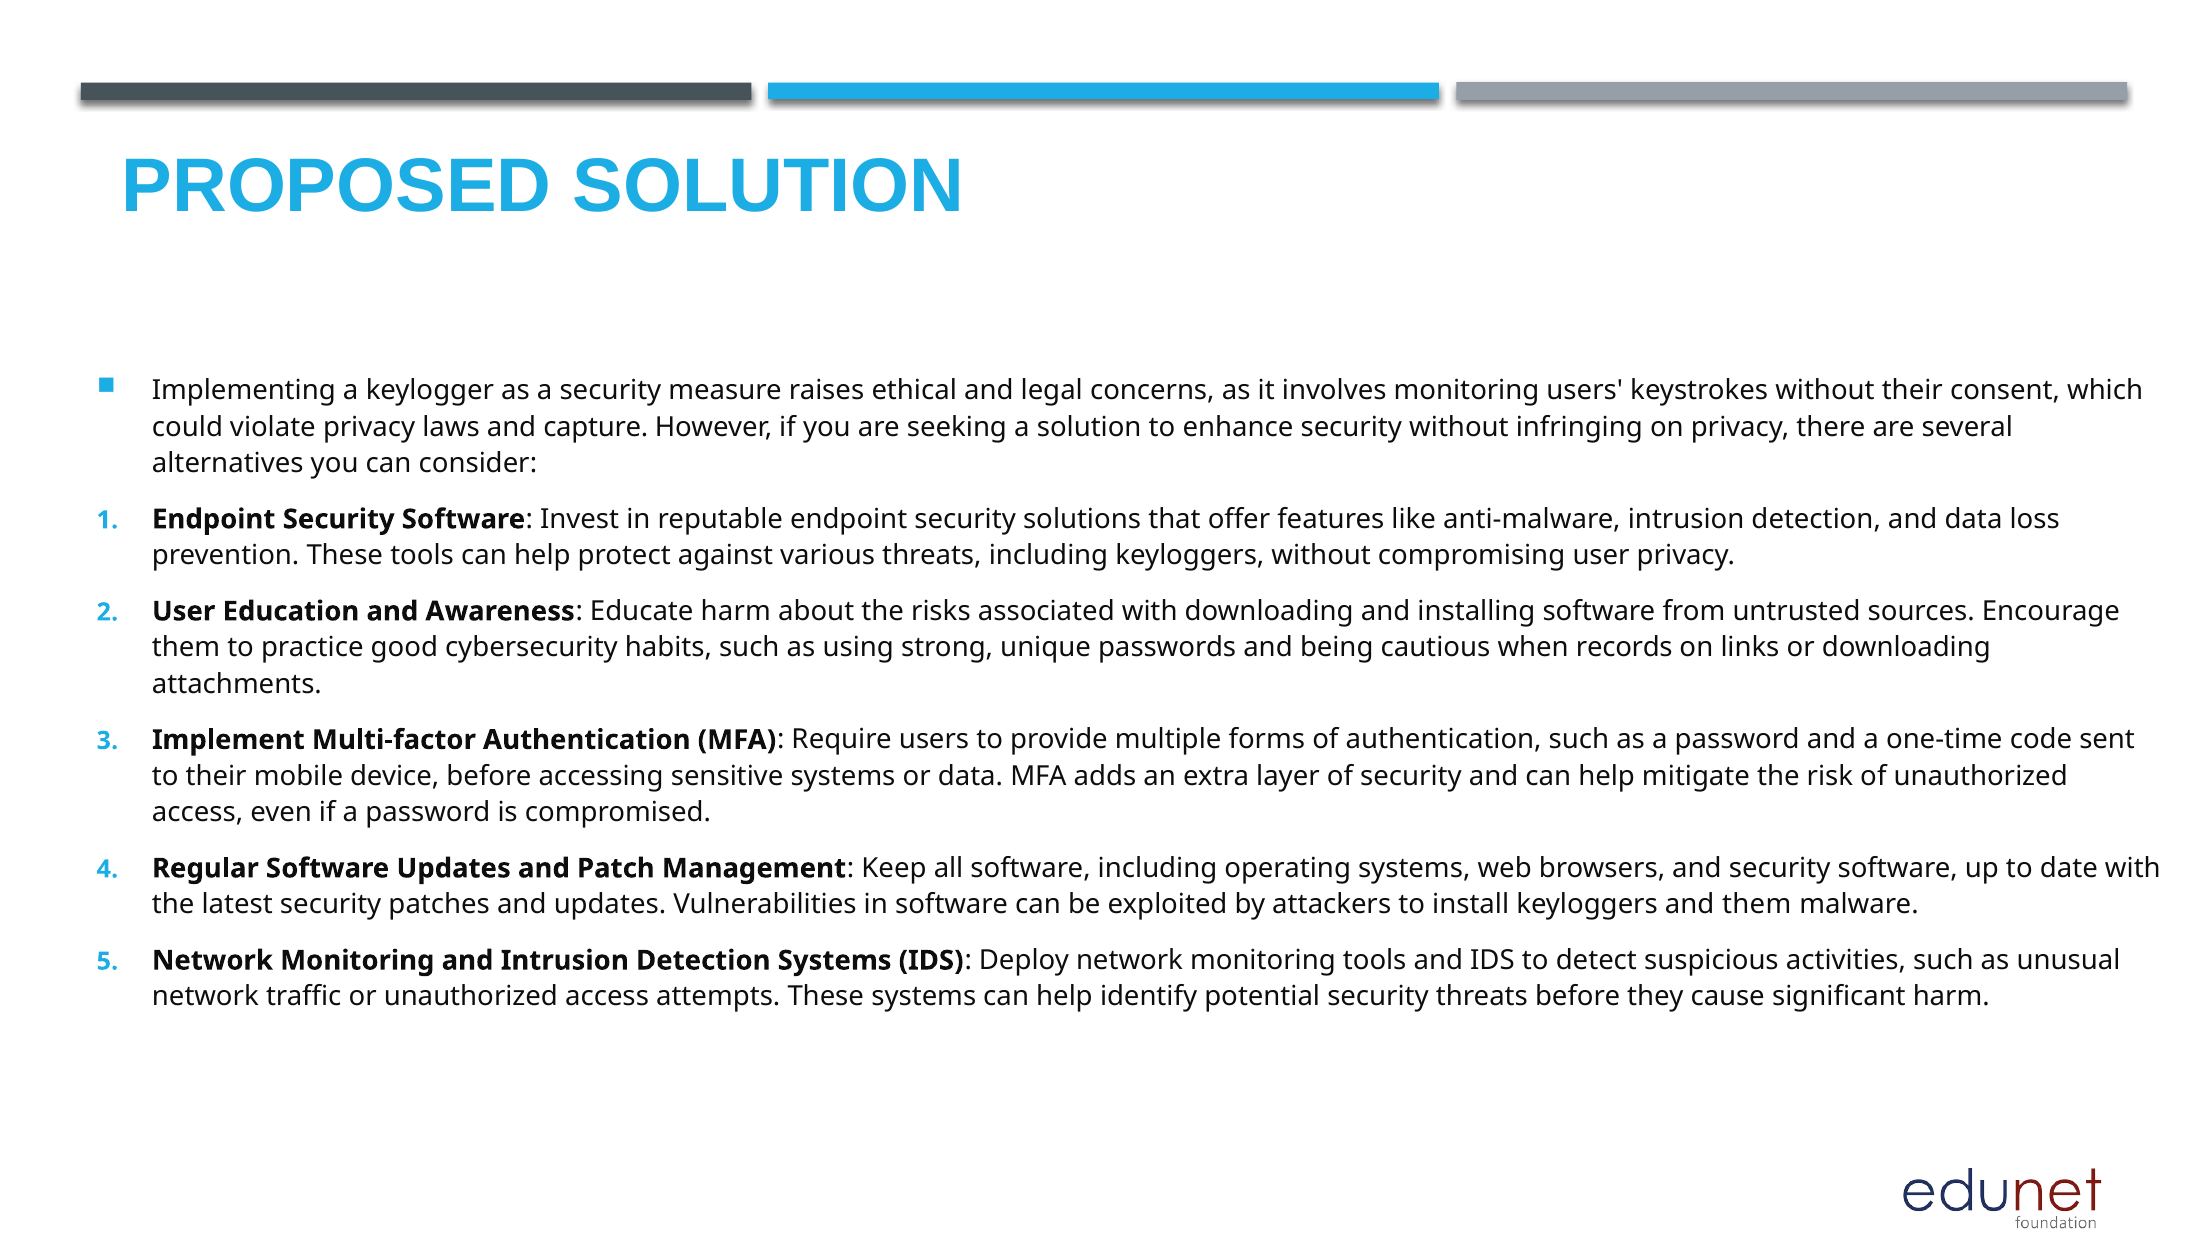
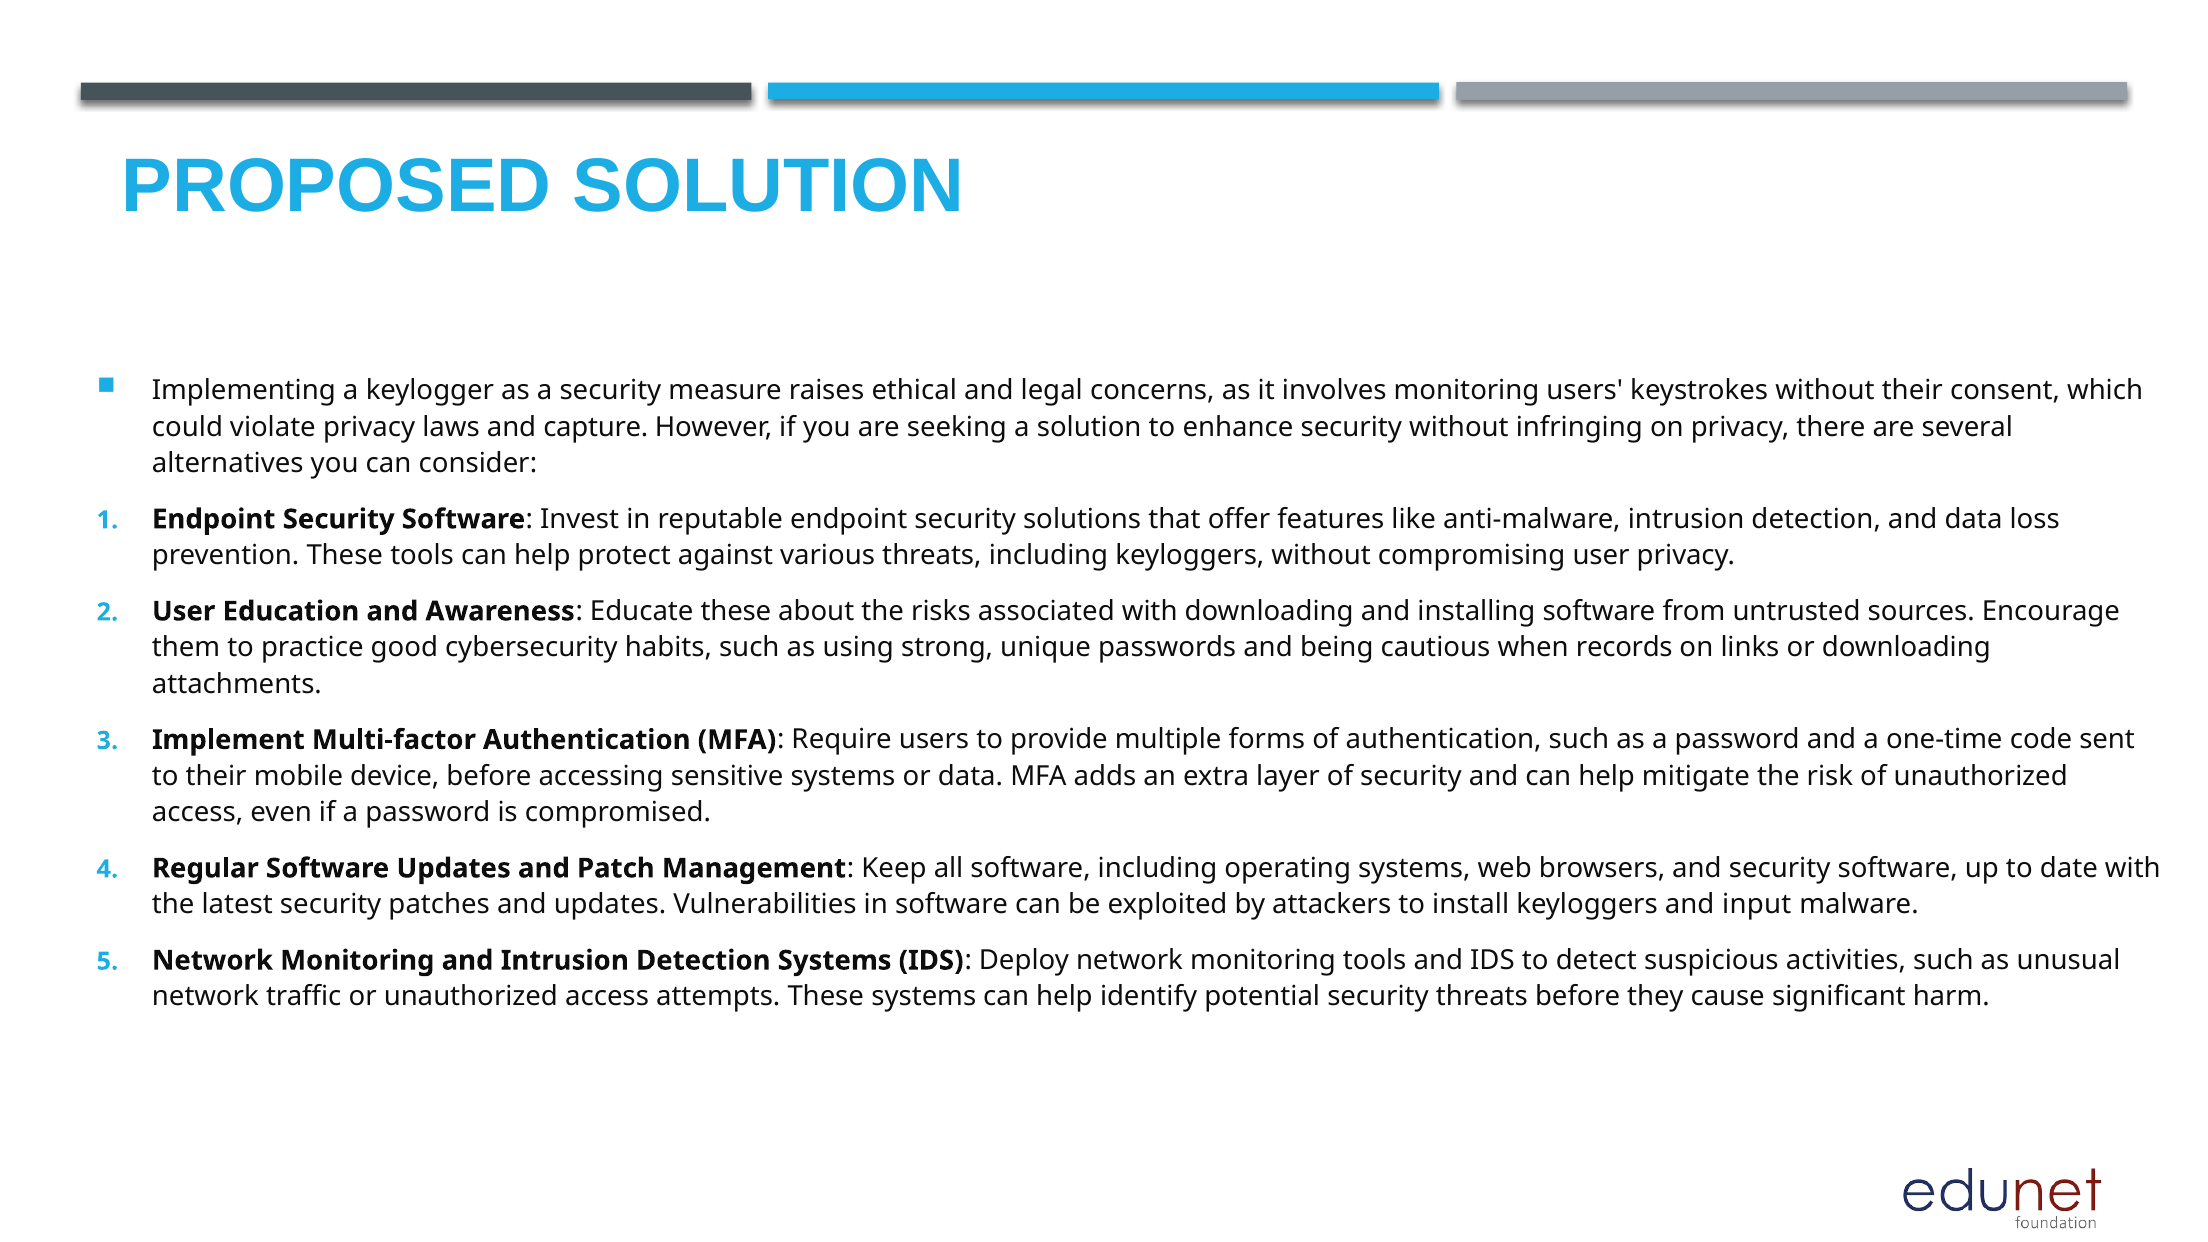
Educate harm: harm -> these
and them: them -> input
